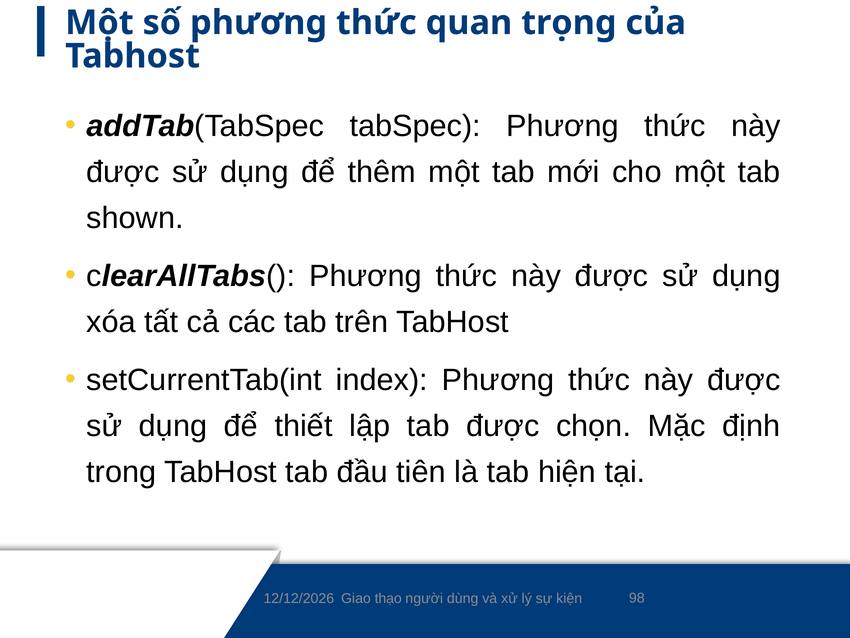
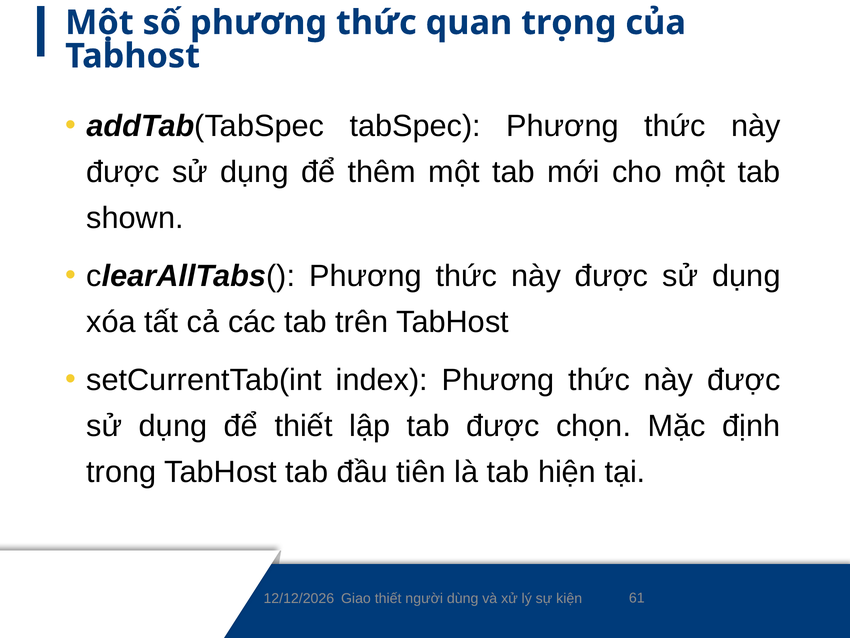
Giao thạo: thạo -> thiết
98: 98 -> 61
